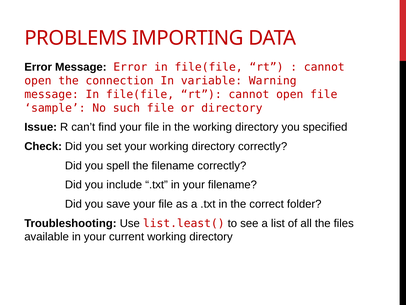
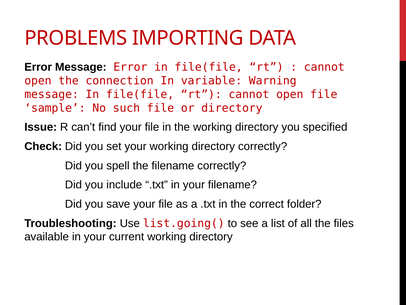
list.least(: list.least( -> list.going(
